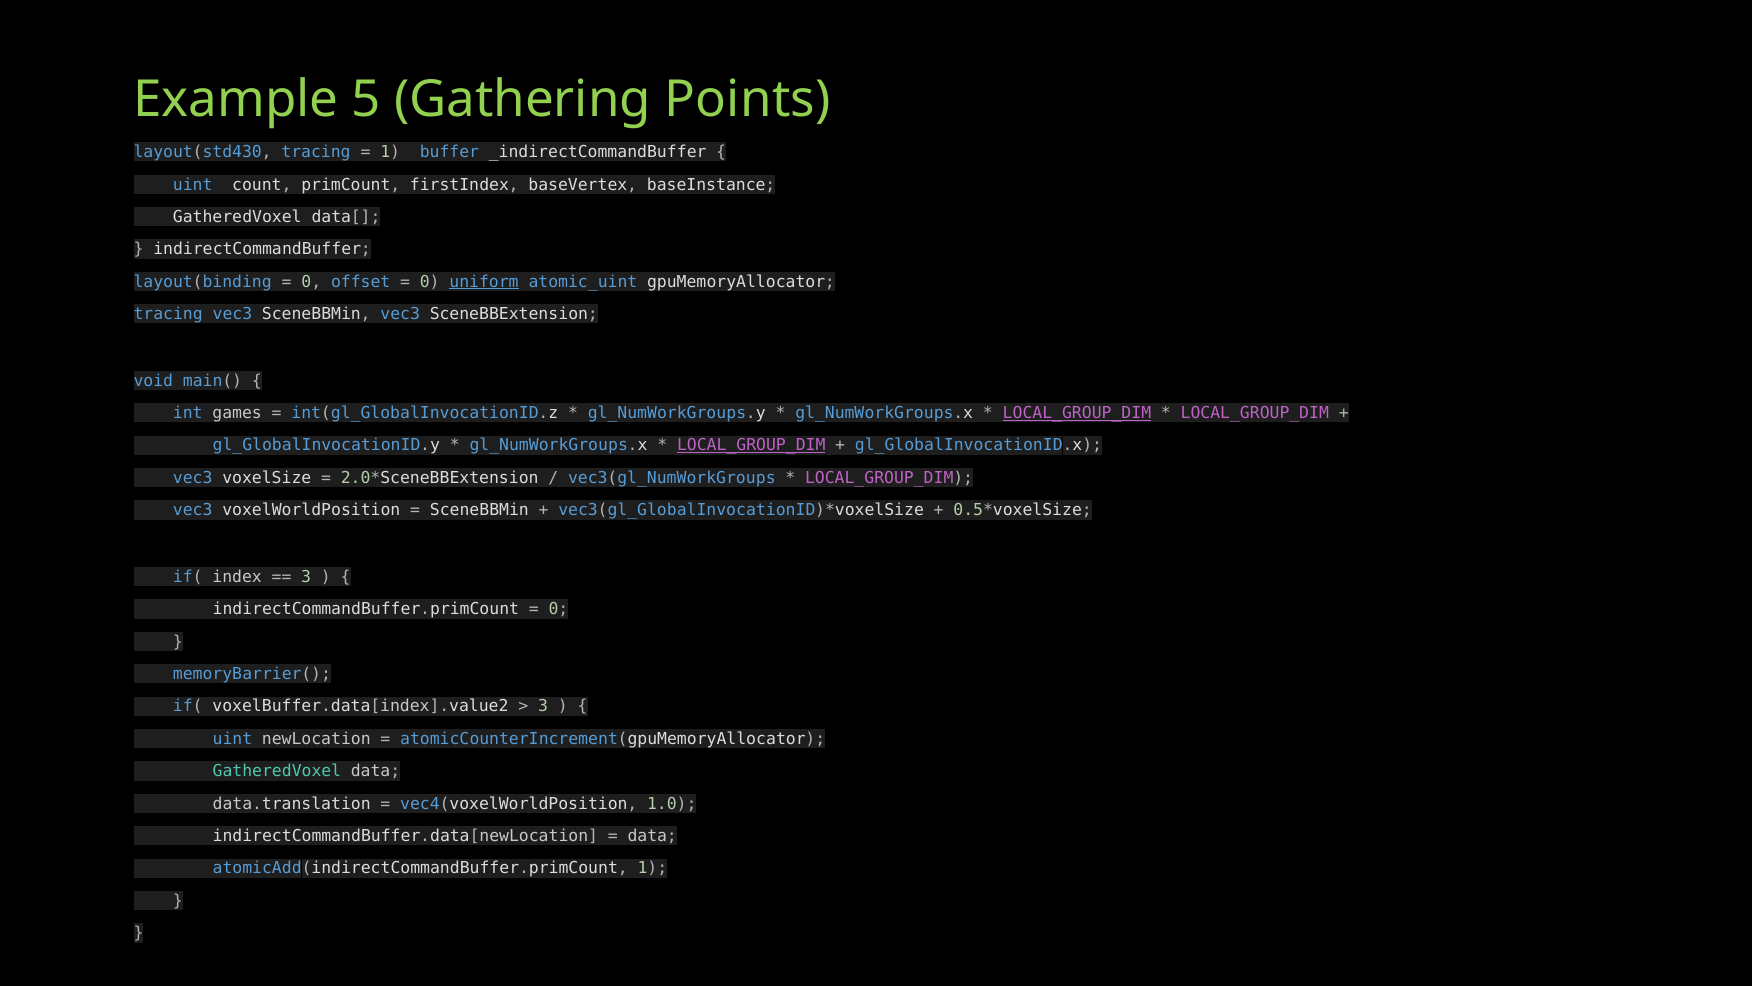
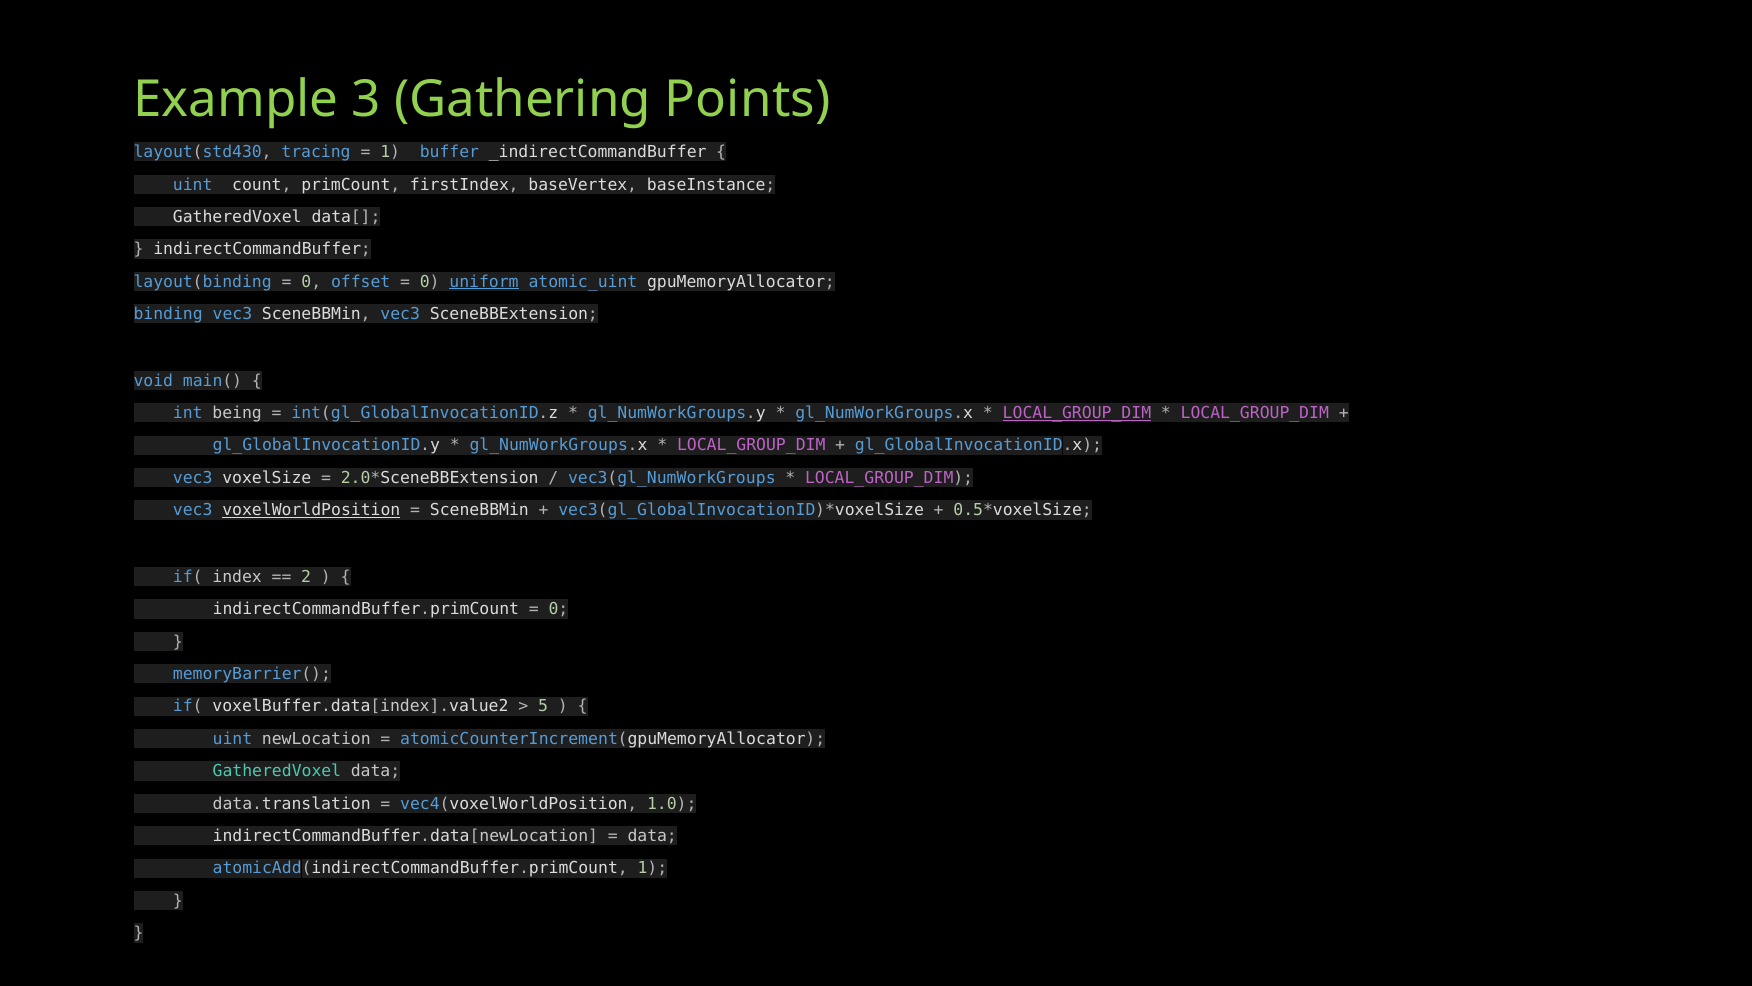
5: 5 -> 3
tracing at (168, 314): tracing -> binding
games: games -> being
LOCAL_GROUP_DIM at (751, 445) underline: present -> none
voxelWorldPosition underline: none -> present
3 at (306, 577): 3 -> 2
3 at (543, 706): 3 -> 5
